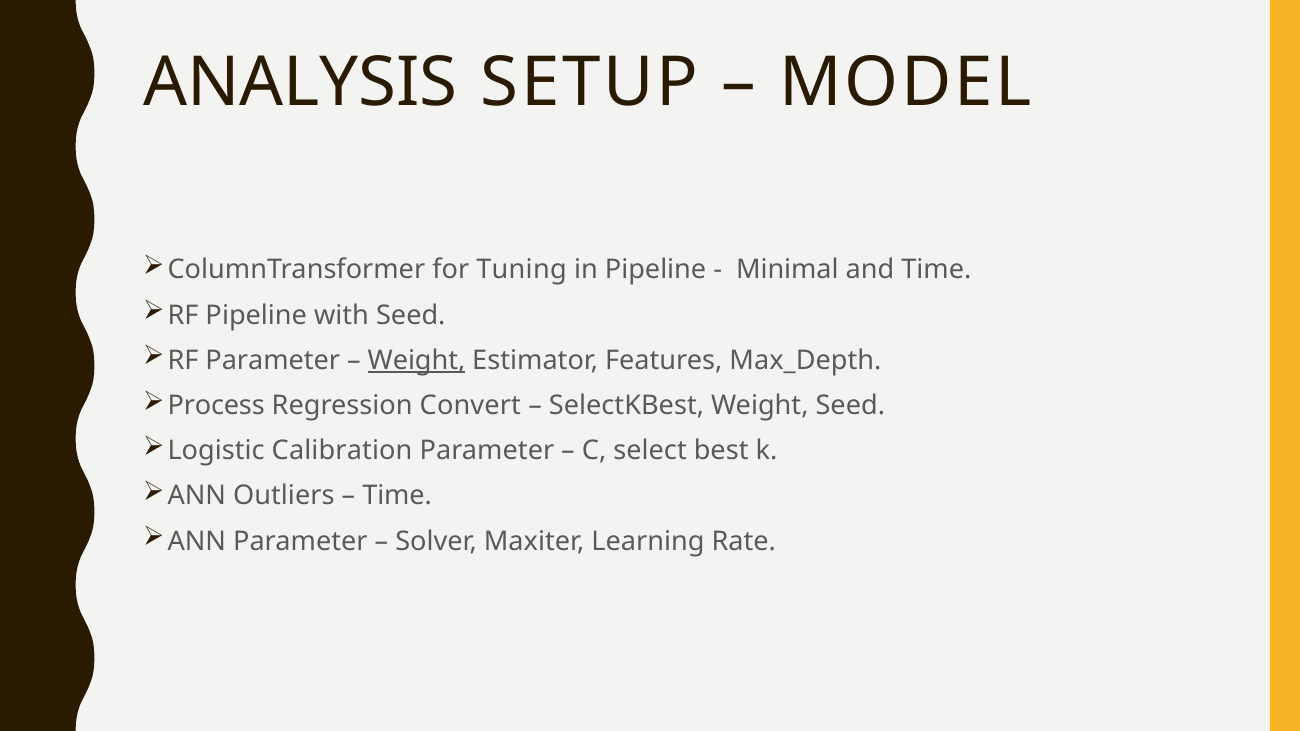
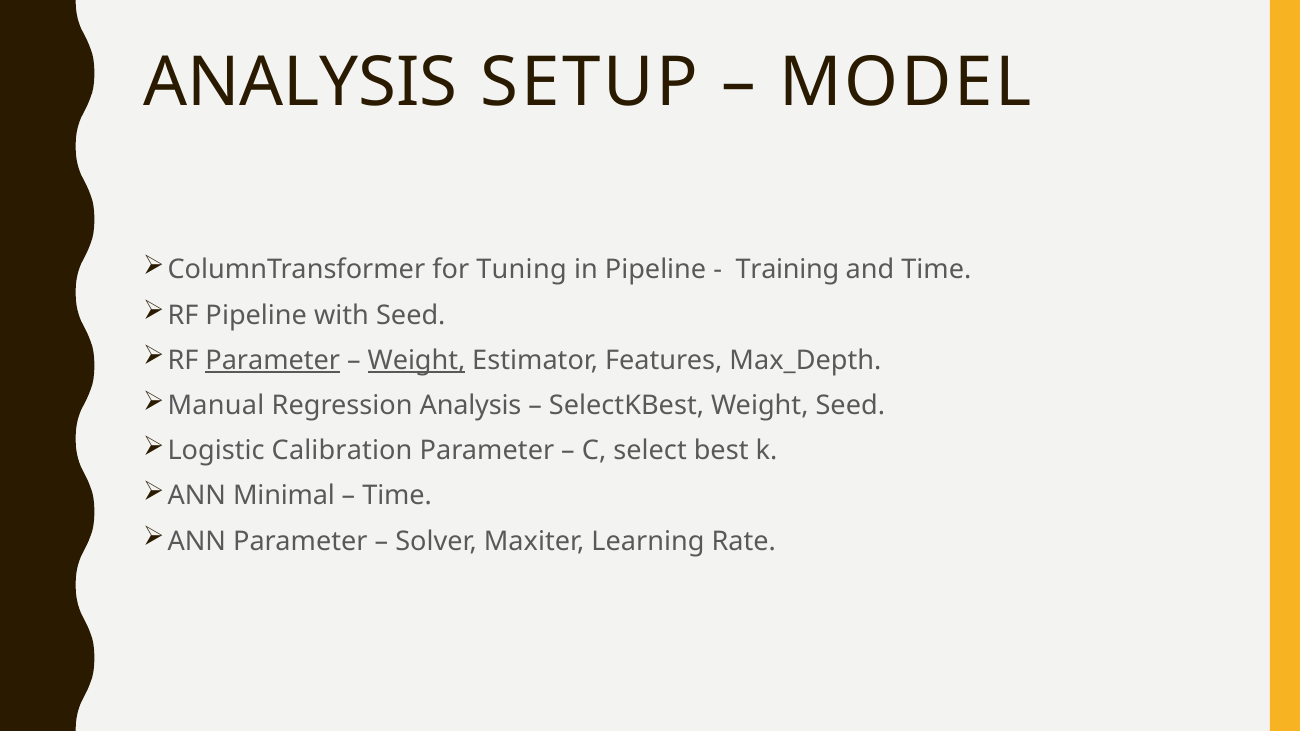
Minimal: Minimal -> Training
Parameter at (273, 360) underline: none -> present
Process: Process -> Manual
Regression Convert: Convert -> Analysis
Outliers: Outliers -> Minimal
